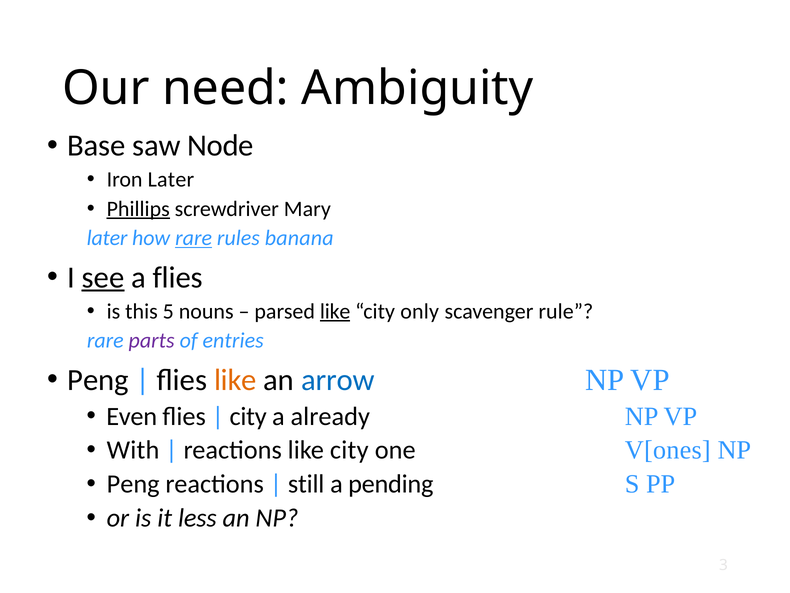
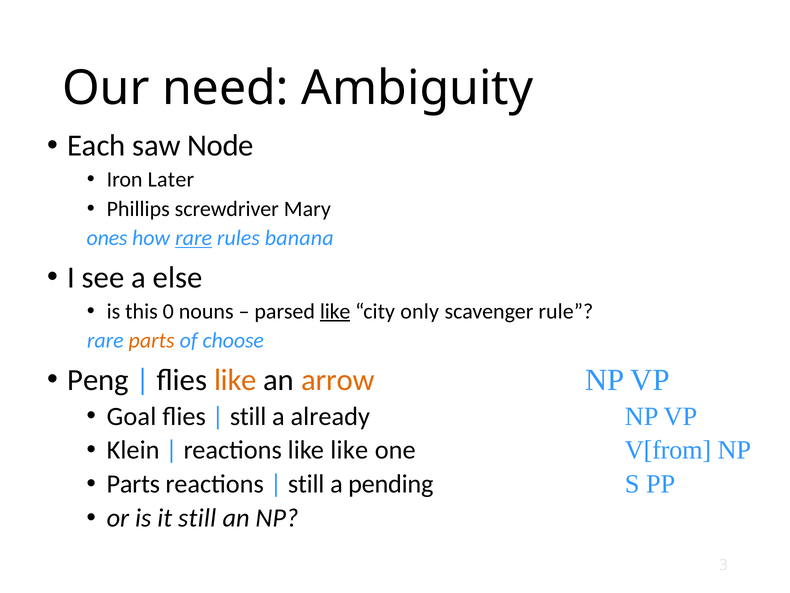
Base: Base -> Each
Phillips underline: present -> none
later at (107, 238): later -> ones
see underline: present -> none
a flies: flies -> else
5: 5 -> 0
parts at (152, 340) colour: purple -> orange
entries: entries -> choose
arrow colour: blue -> orange
Even: Even -> Goal
city at (248, 416): city -> still
With: With -> Klein
reactions like city: city -> like
V[ones: V[ones -> V[from
Peng at (133, 484): Peng -> Parts
it less: less -> still
